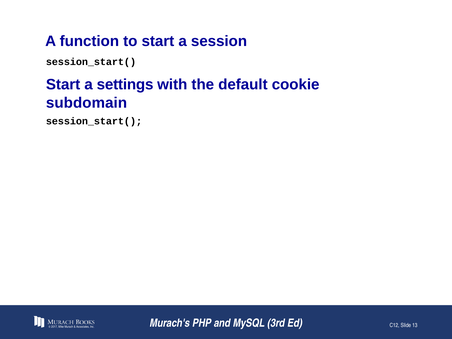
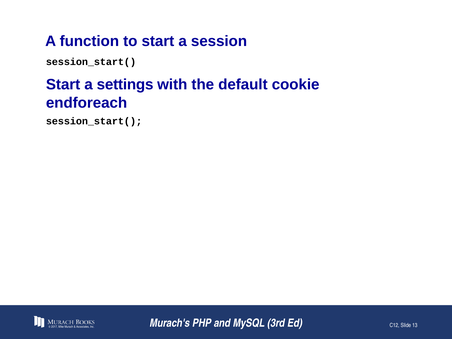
subdomain: subdomain -> endforeach
